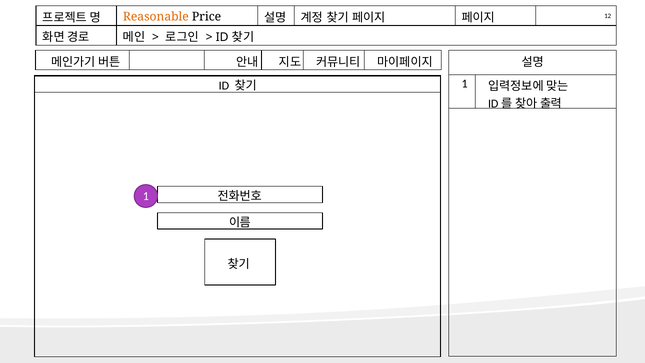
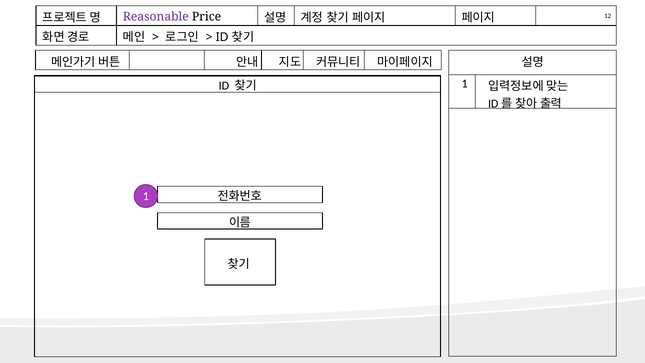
Reasonable colour: orange -> purple
